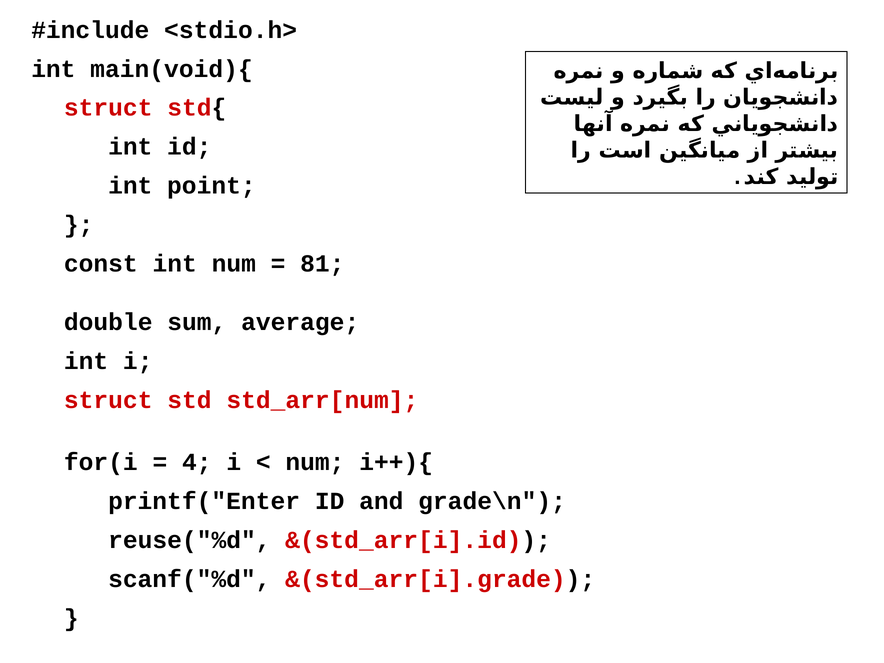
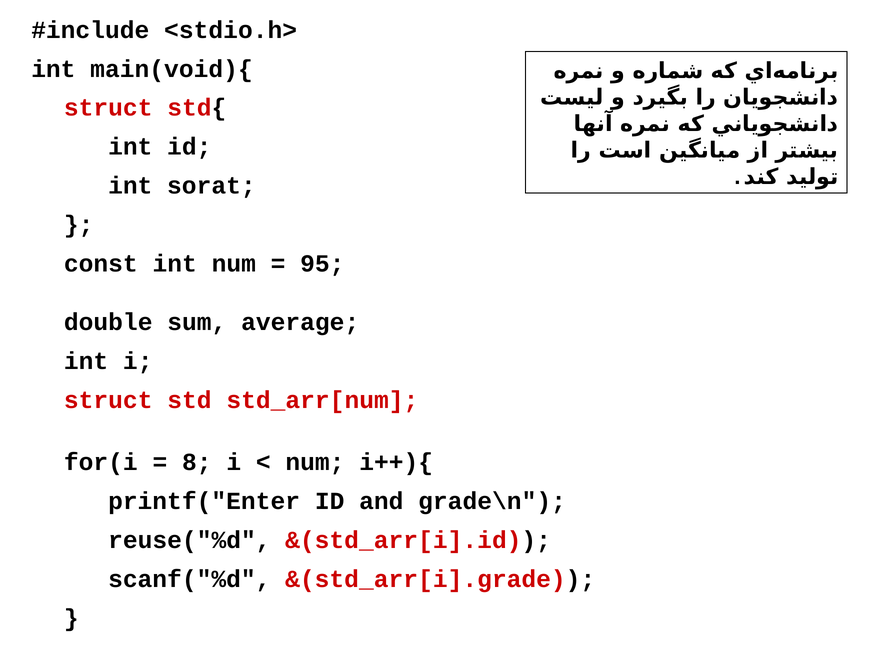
point: point -> sorat
81: 81 -> 95
4: 4 -> 8
